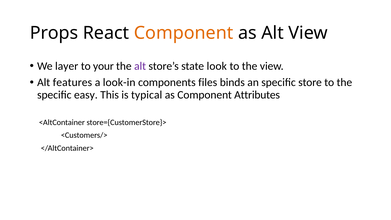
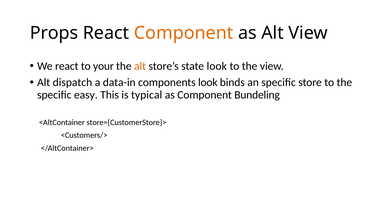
We layer: layer -> react
alt at (140, 66) colour: purple -> orange
features: features -> dispatch
look-in: look-in -> data-in
components files: files -> look
Attributes: Attributes -> Bundeling
